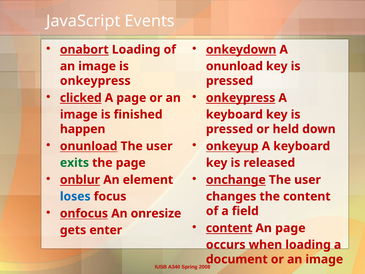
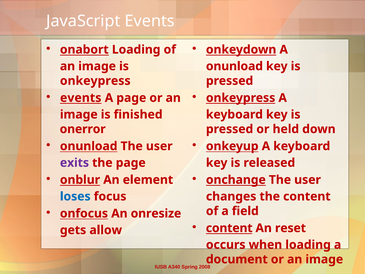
clicked at (81, 98): clicked -> events
happen: happen -> onerror
exits colour: green -> purple
An page: page -> reset
enter: enter -> allow
